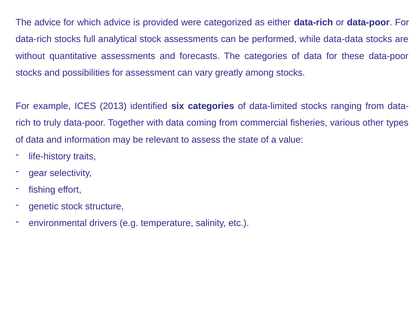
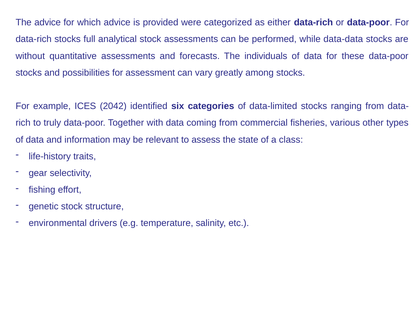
The categories: categories -> individuals
2013: 2013 -> 2042
value: value -> class
